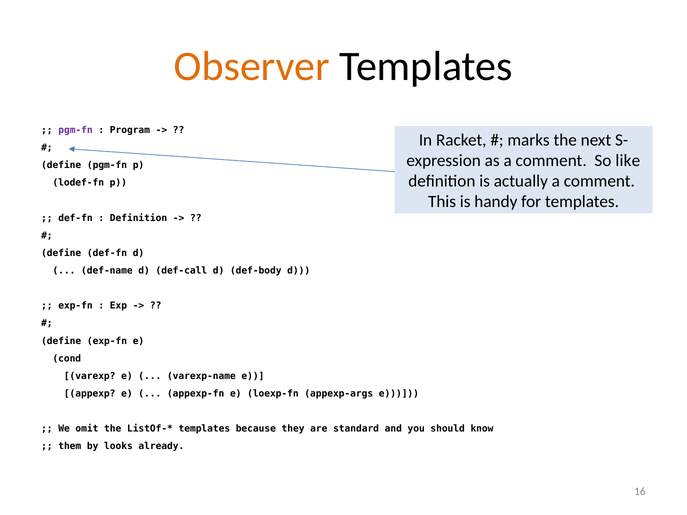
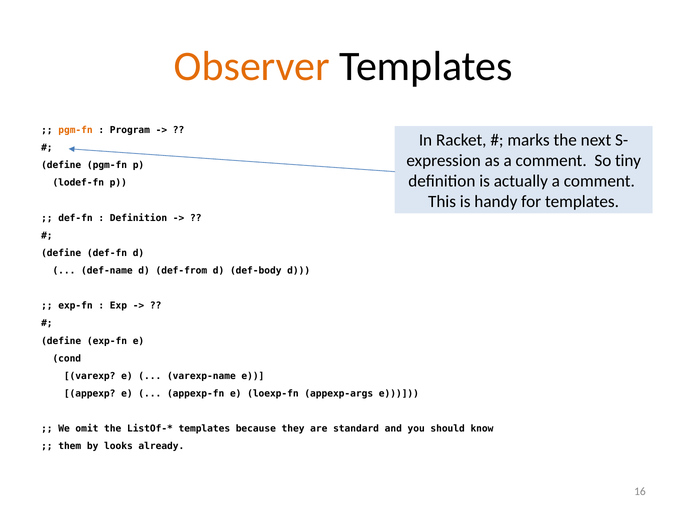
pgm-fn at (75, 130) colour: purple -> orange
like: like -> tiny
def-call: def-call -> def-from
